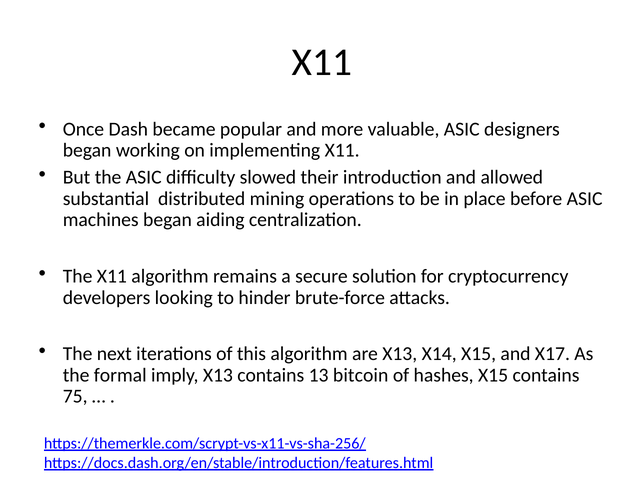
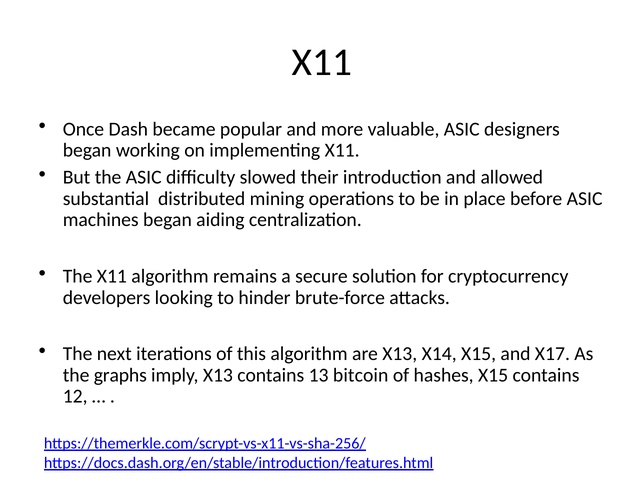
formal: formal -> graphs
75: 75 -> 12
